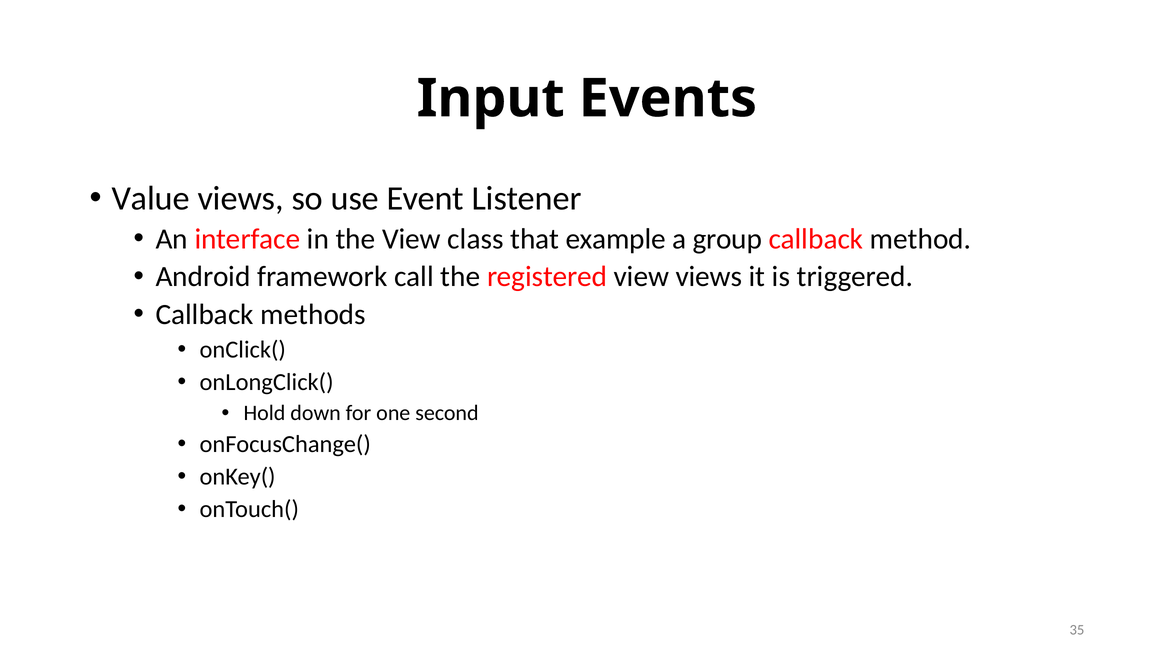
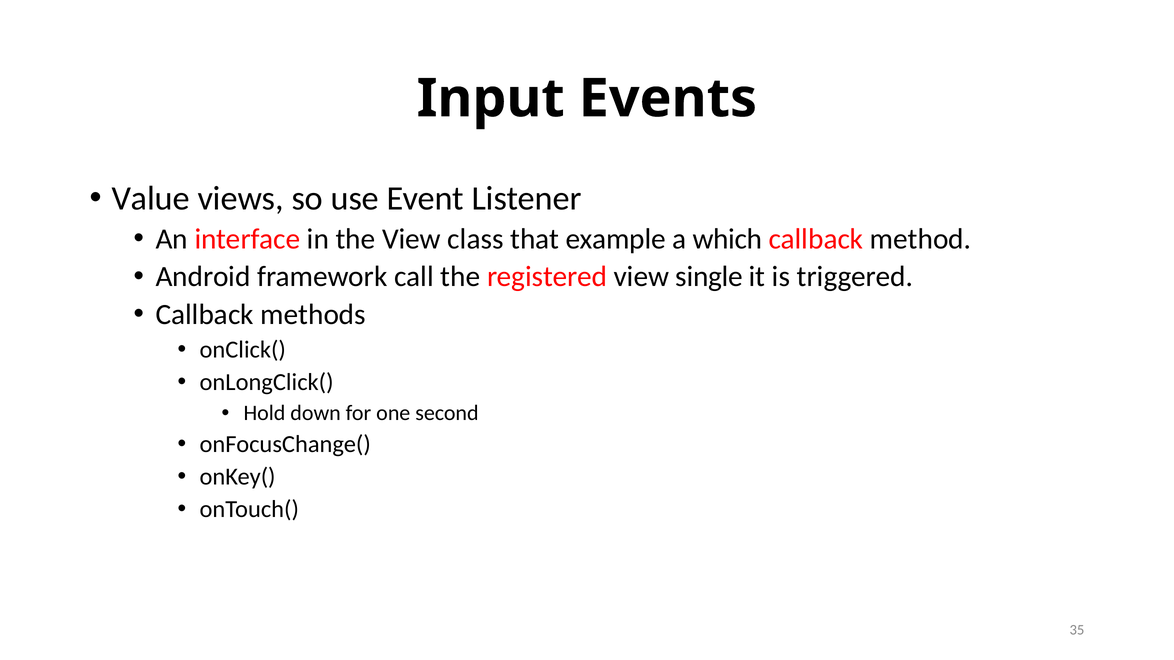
group: group -> which
view views: views -> single
